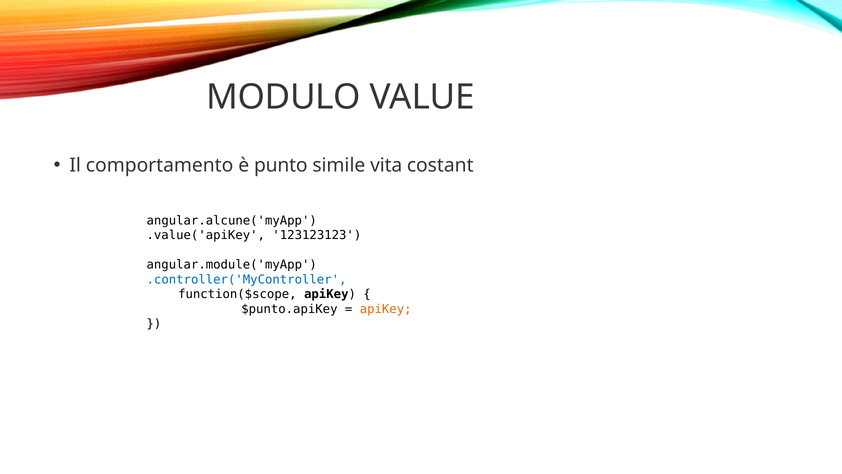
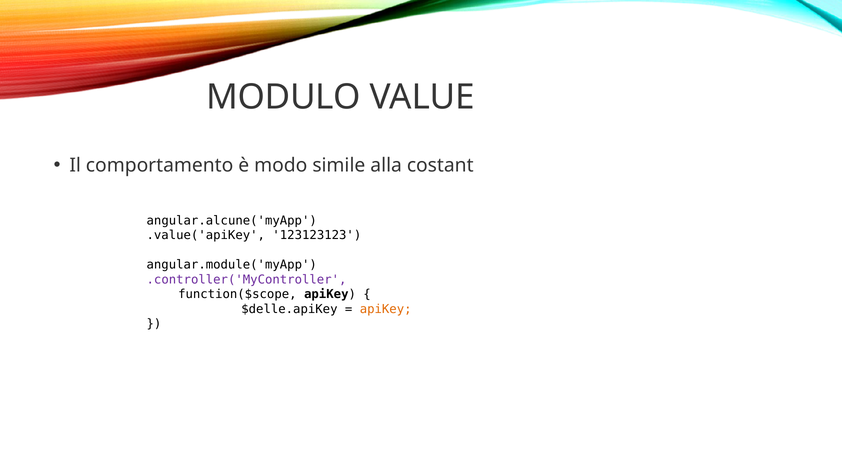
punto: punto -> modo
vita: vita -> alla
.controller('MyController colour: blue -> purple
$punto.apiKey: $punto.apiKey -> $delle.apiKey
